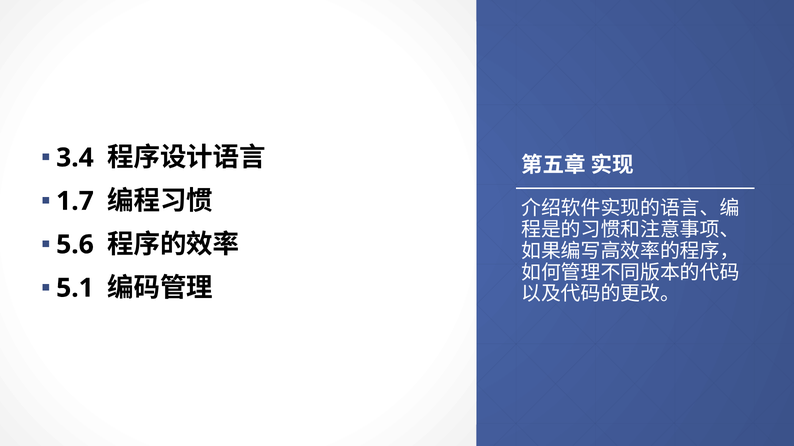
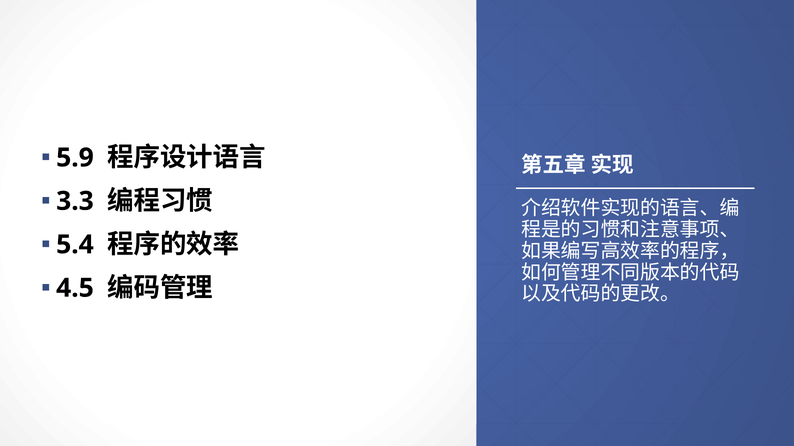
3.4: 3.4 -> 5.9
1.7: 1.7 -> 3.3
5.6: 5.6 -> 5.4
5.1: 5.1 -> 4.5
